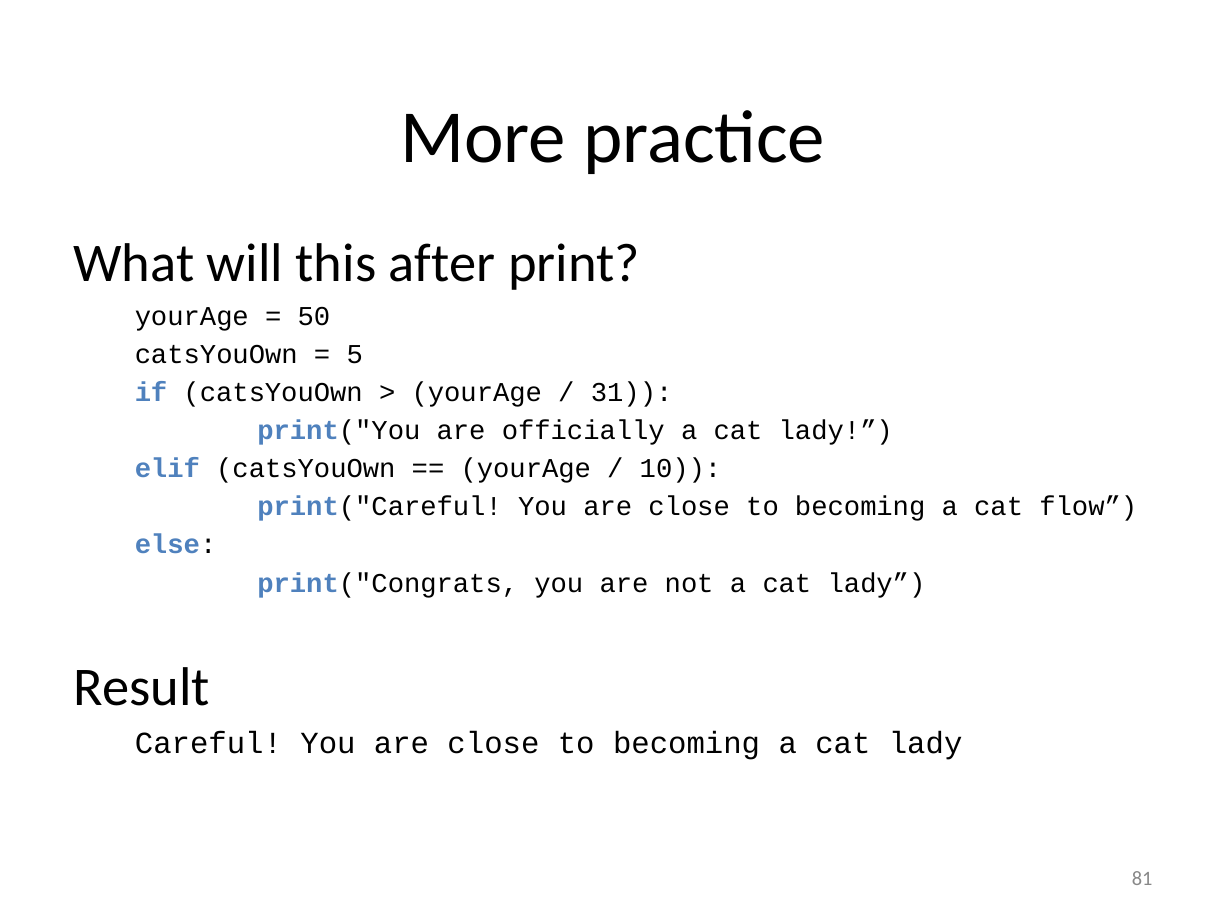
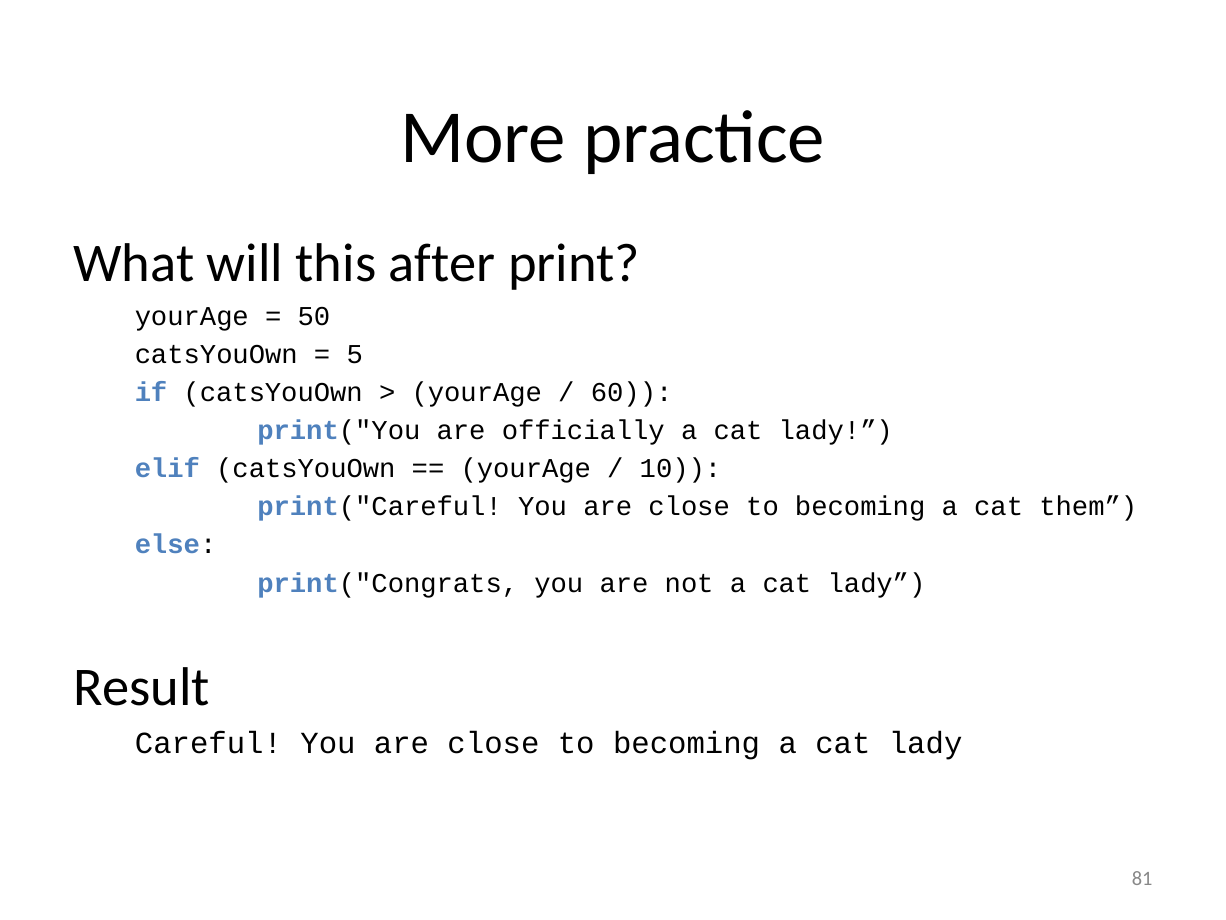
31: 31 -> 60
flow: flow -> them
